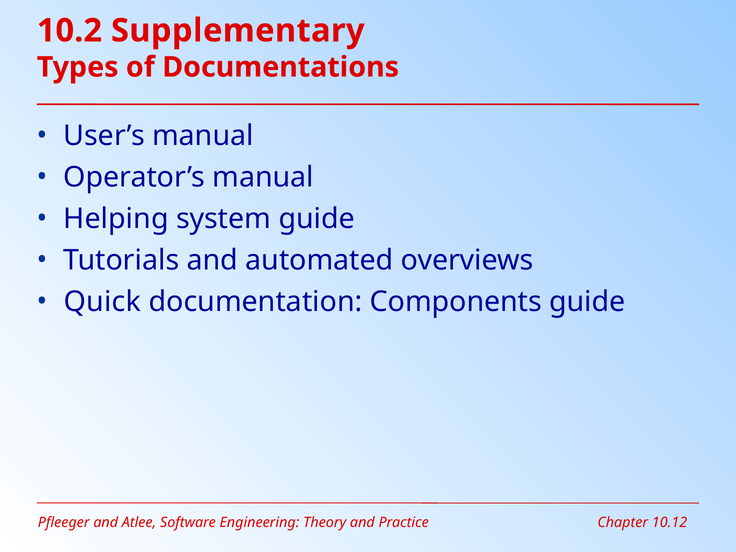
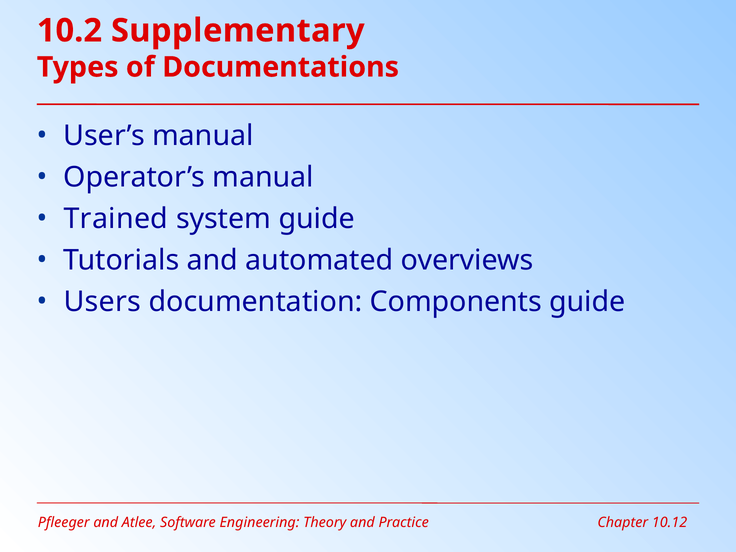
Helping: Helping -> Trained
Quick: Quick -> Users
